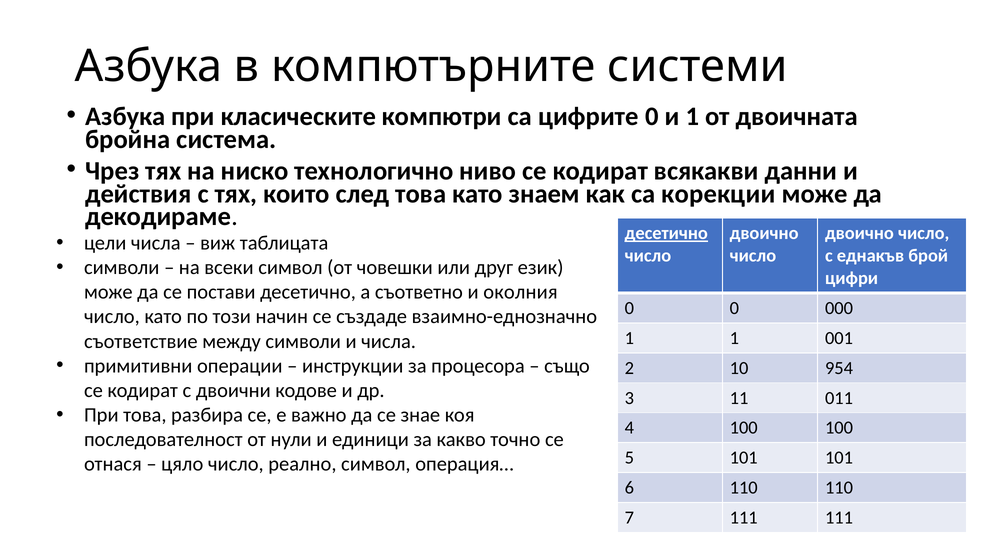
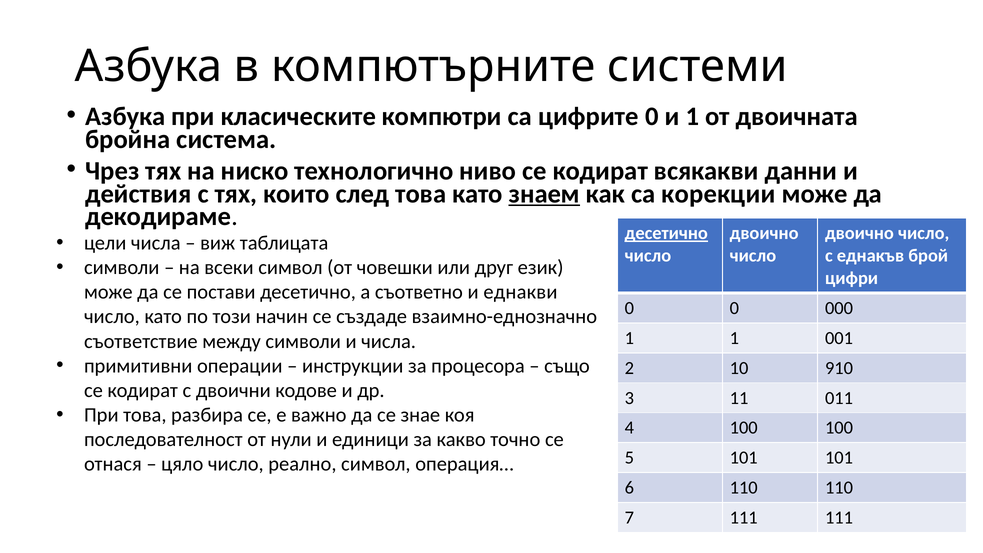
знаем underline: none -> present
околния: околния -> еднакви
954: 954 -> 910
